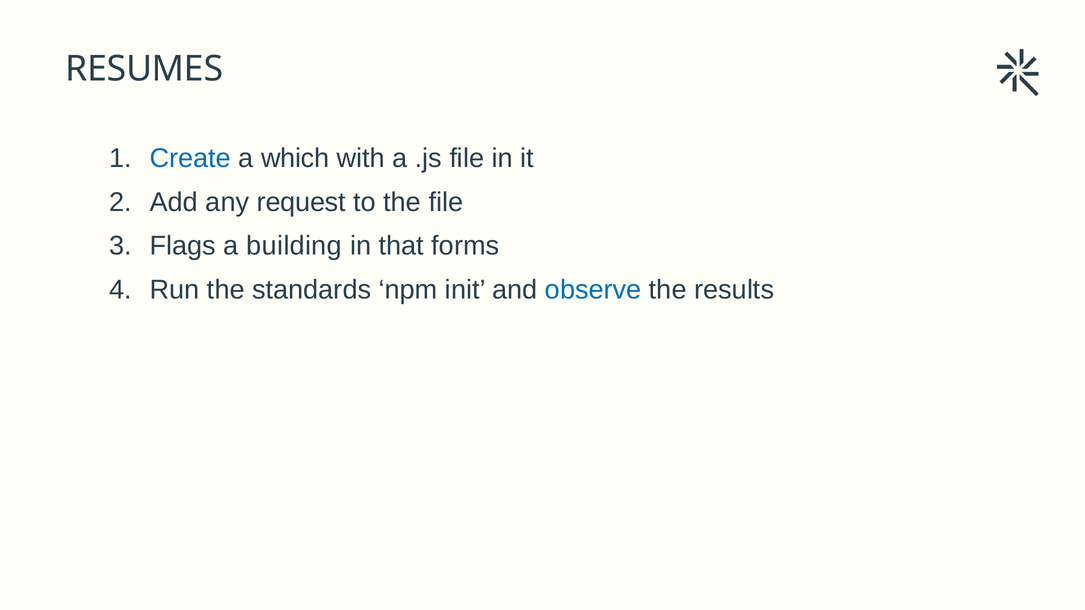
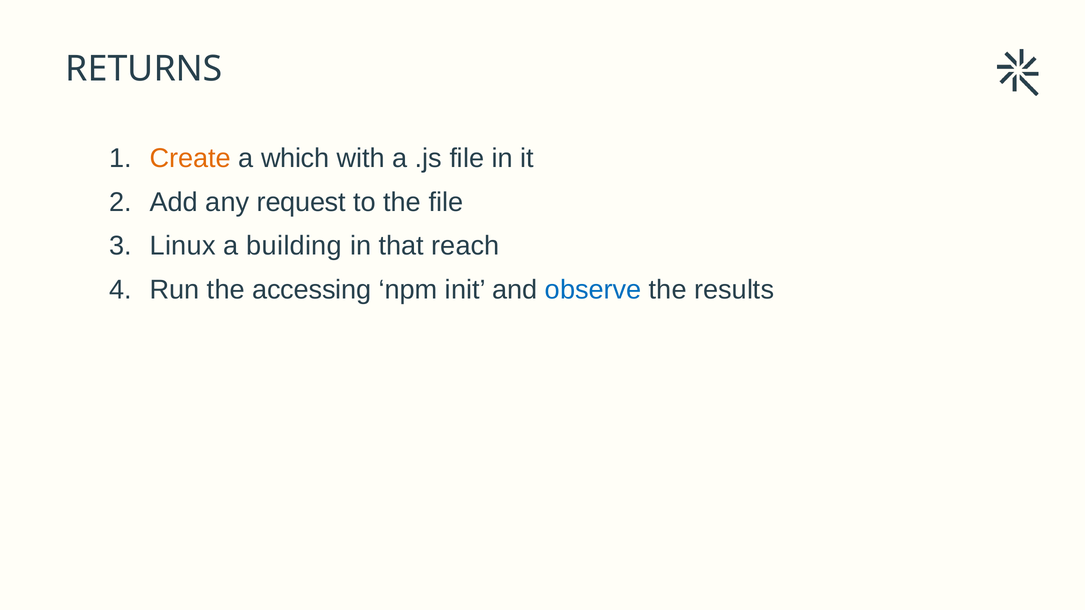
RESUMES: RESUMES -> RETURNS
Create colour: blue -> orange
Flags: Flags -> Linux
forms: forms -> reach
standards: standards -> accessing
